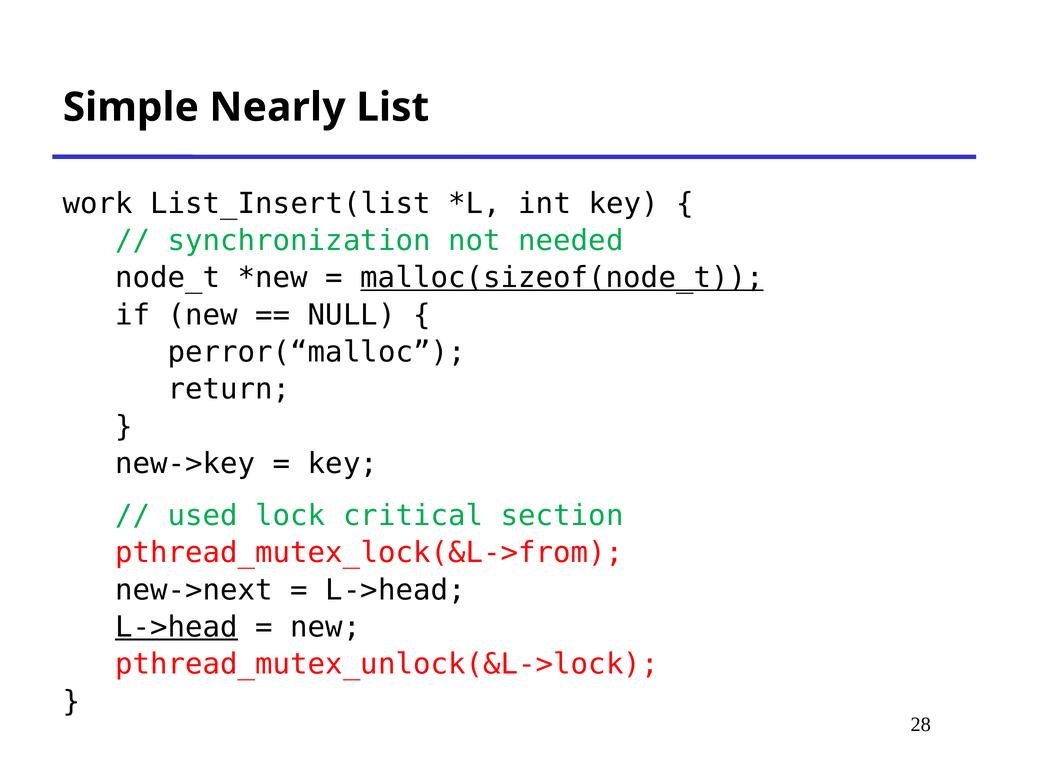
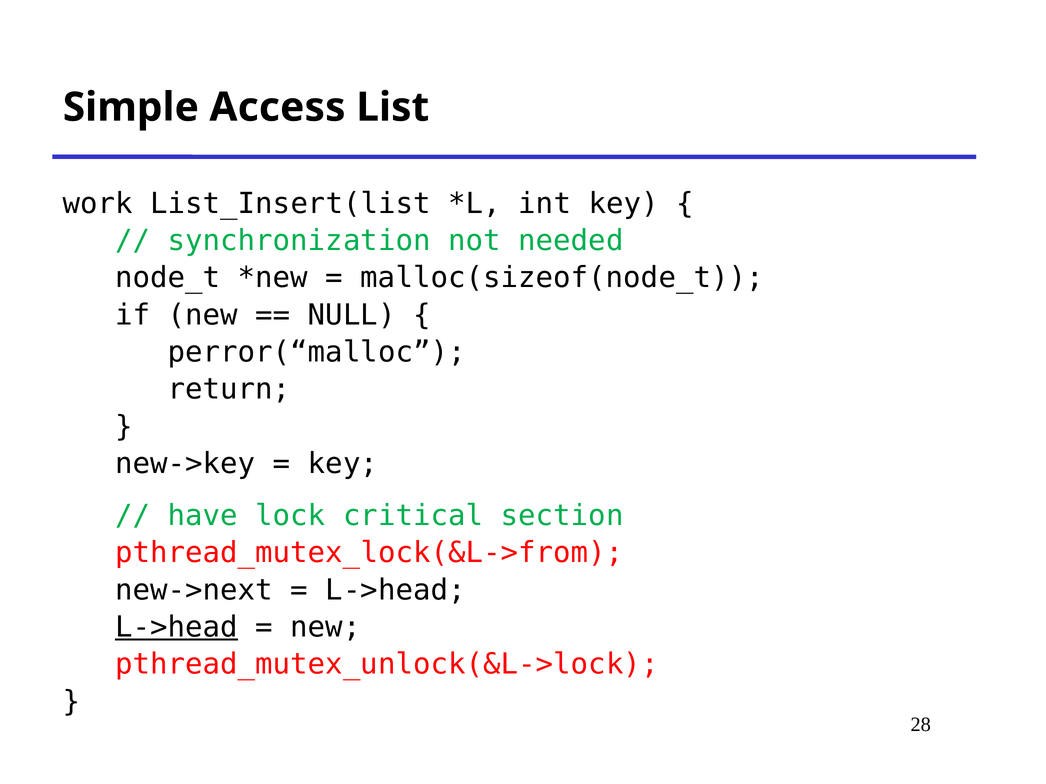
Nearly: Nearly -> Access
malloc(sizeof(node_t underline: present -> none
used: used -> have
